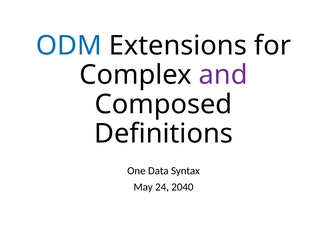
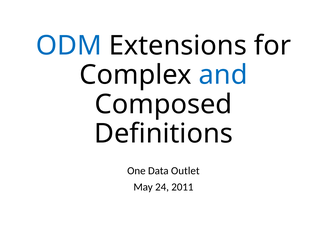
and colour: purple -> blue
Syntax: Syntax -> Outlet
2040: 2040 -> 2011
